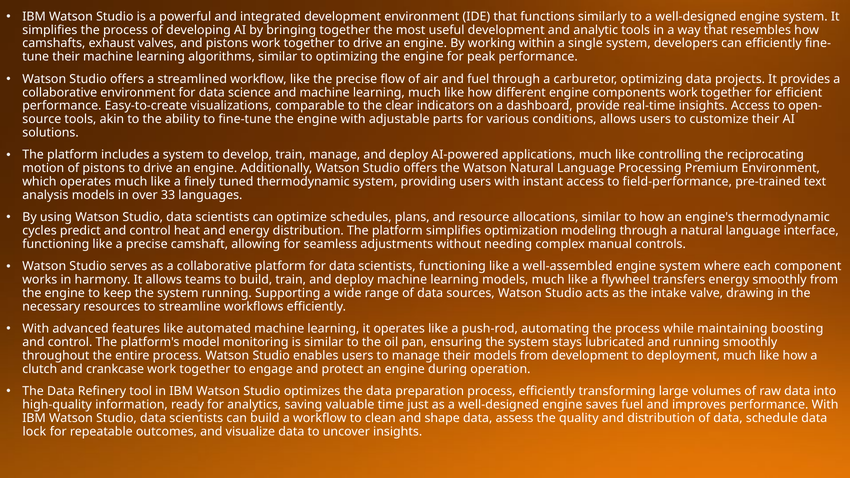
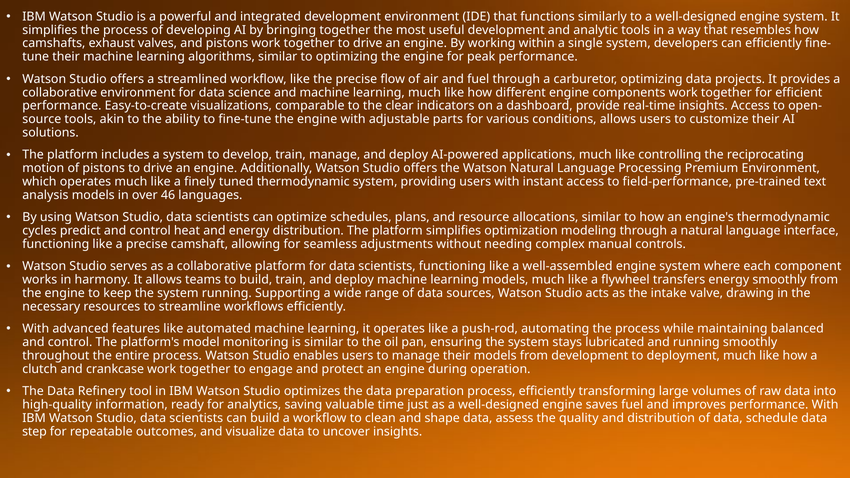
33: 33 -> 46
boosting: boosting -> balanced
lock: lock -> step
